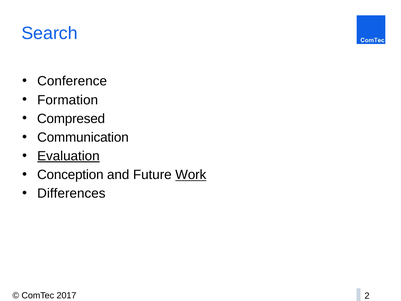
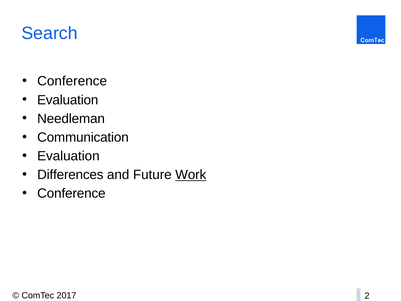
Formation at (68, 100): Formation -> Evaluation
Compresed: Compresed -> Needleman
Evaluation at (68, 156) underline: present -> none
Conception: Conception -> Differences
Differences at (71, 193): Differences -> Conference
